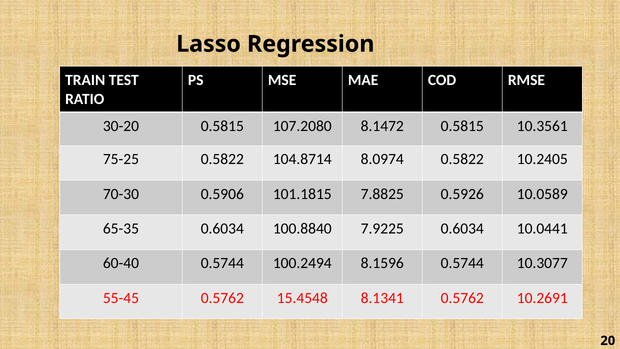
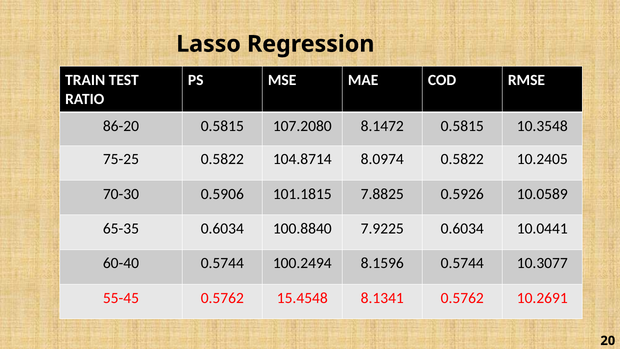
30-20: 30-20 -> 86-20
10.3561: 10.3561 -> 10.3548
